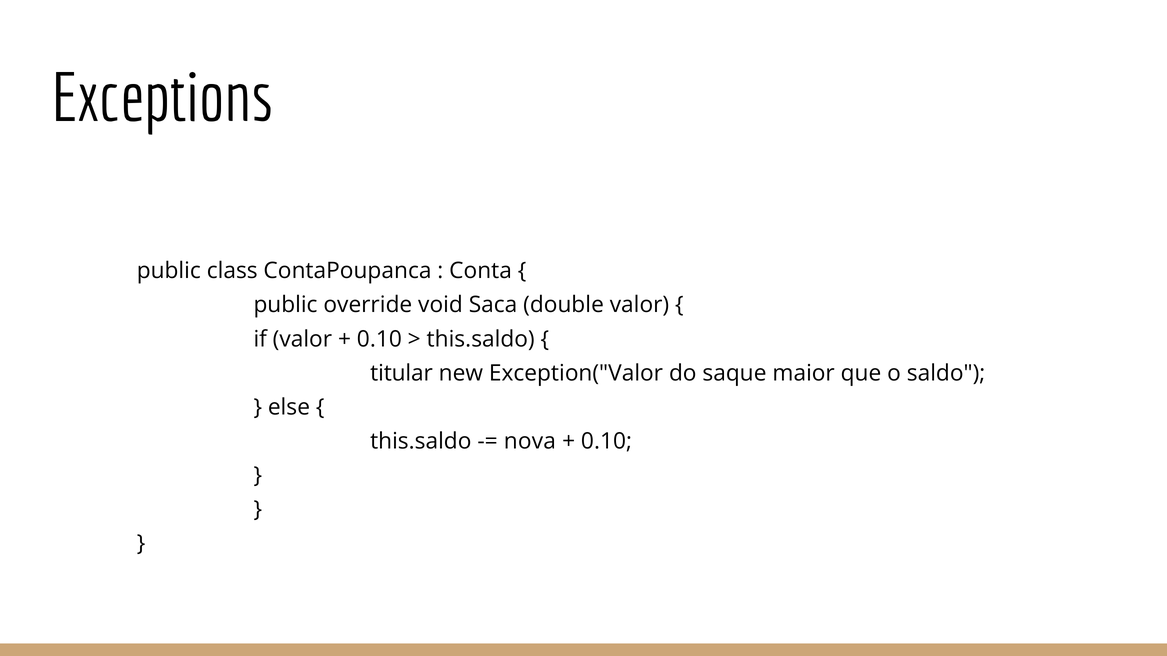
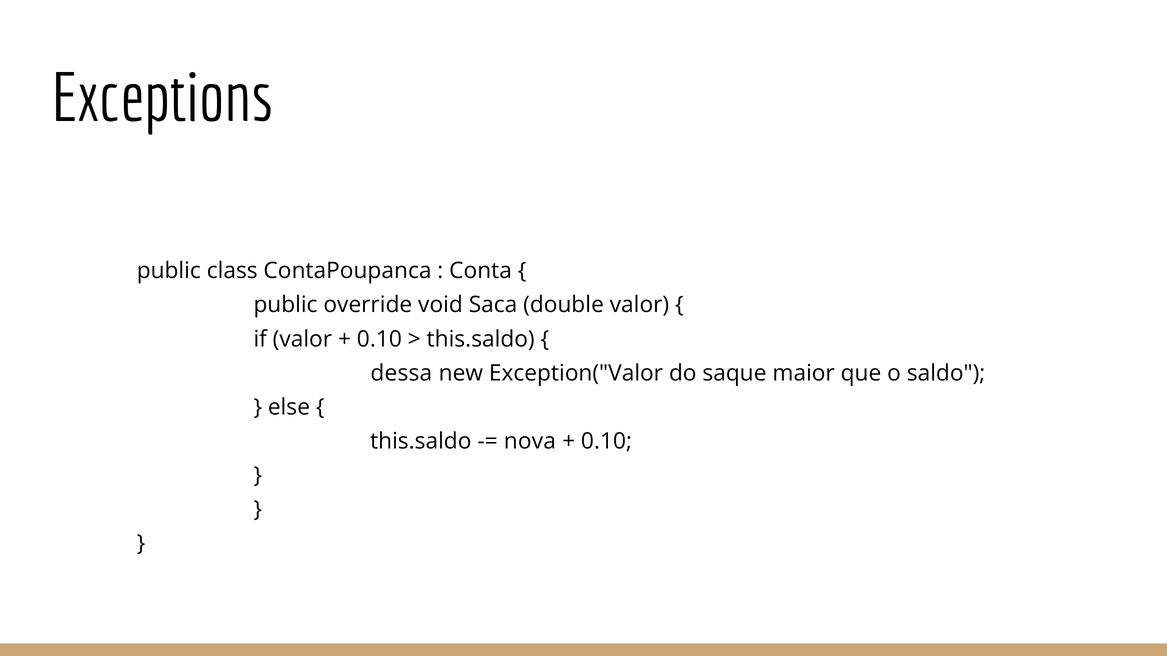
titular: titular -> dessa
